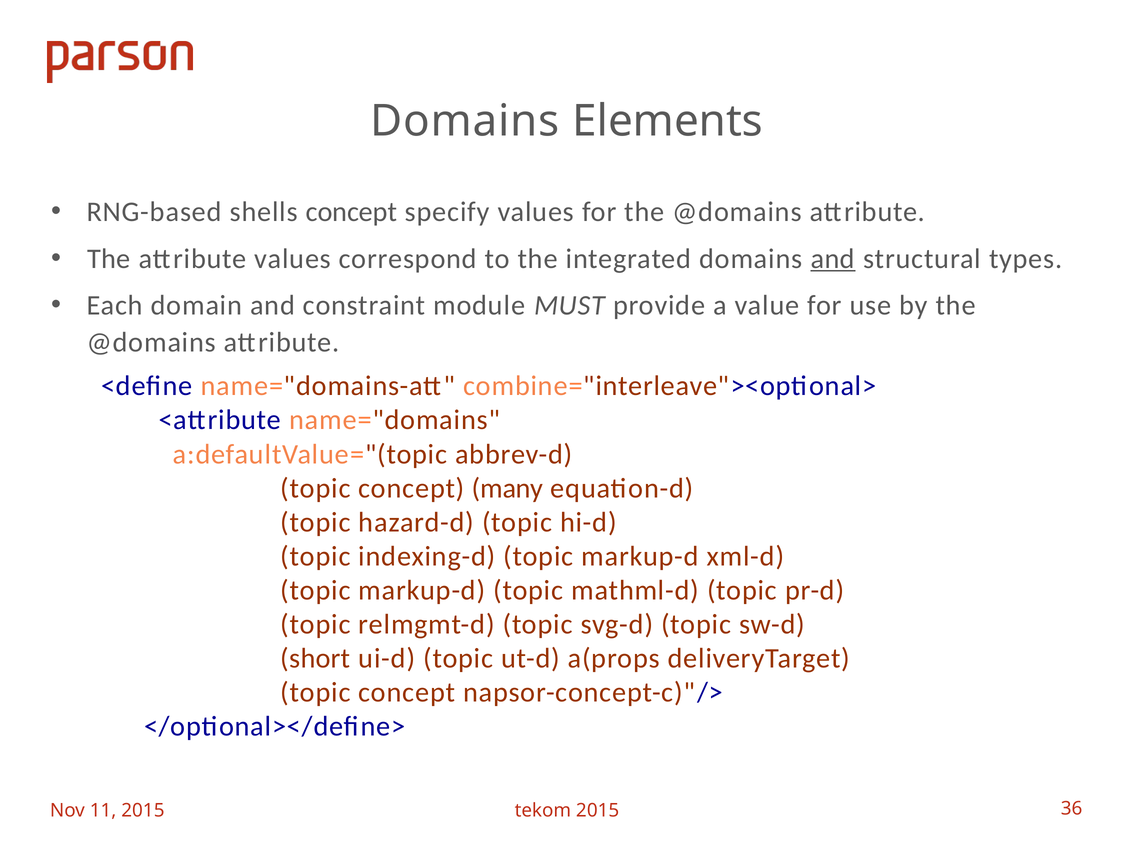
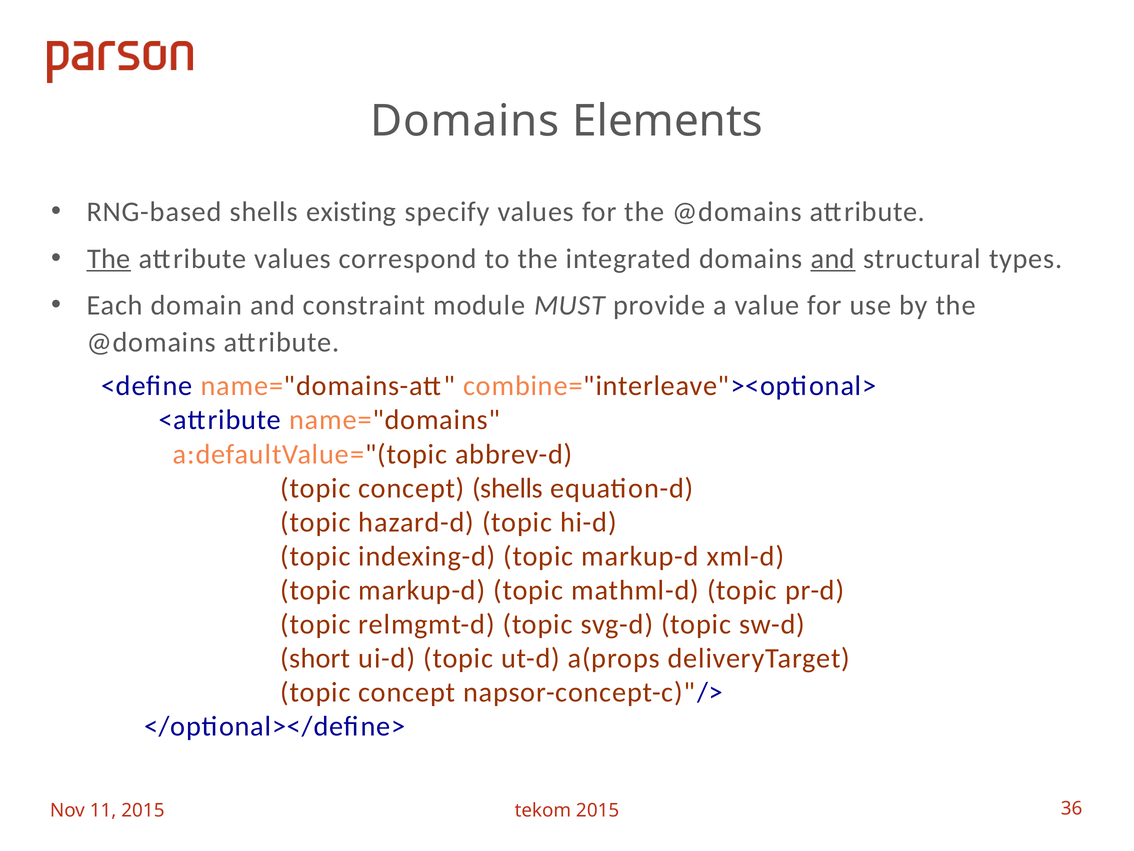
shells concept: concept -> existing
The at (109, 259) underline: none -> present
concept many: many -> shells
